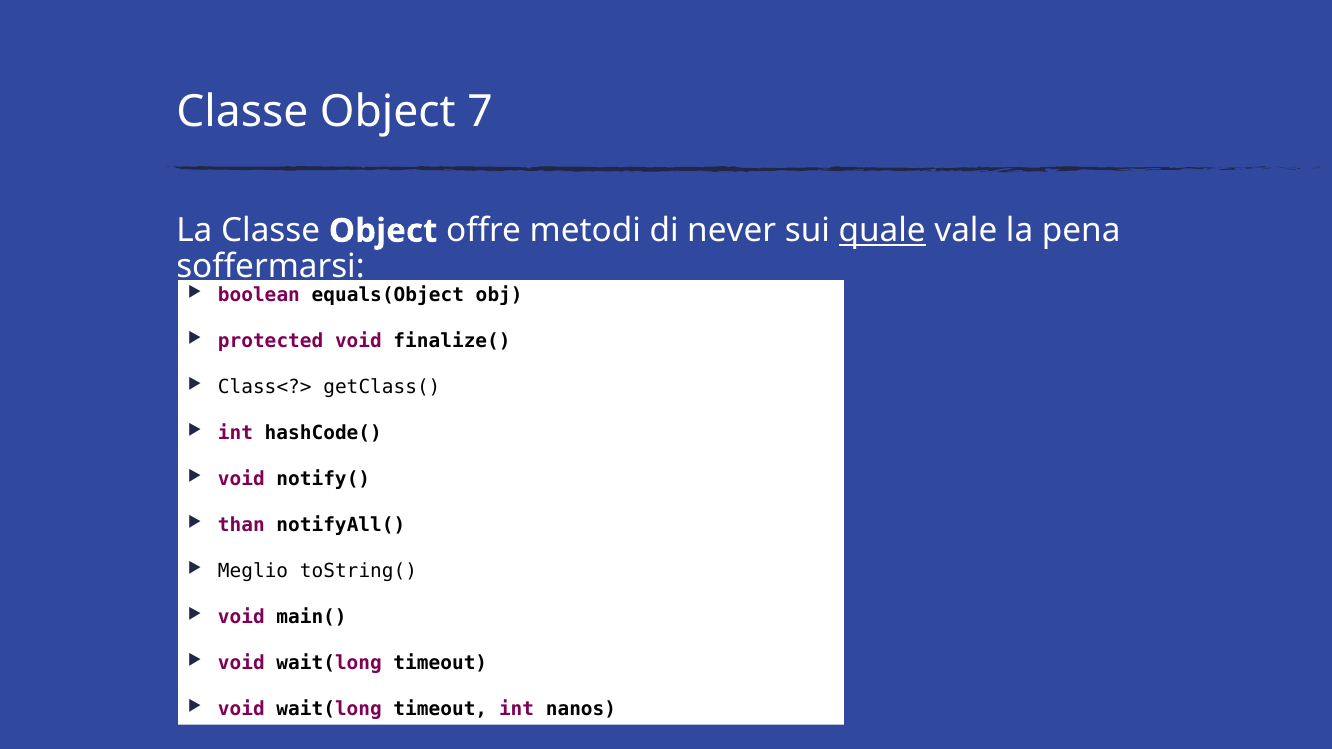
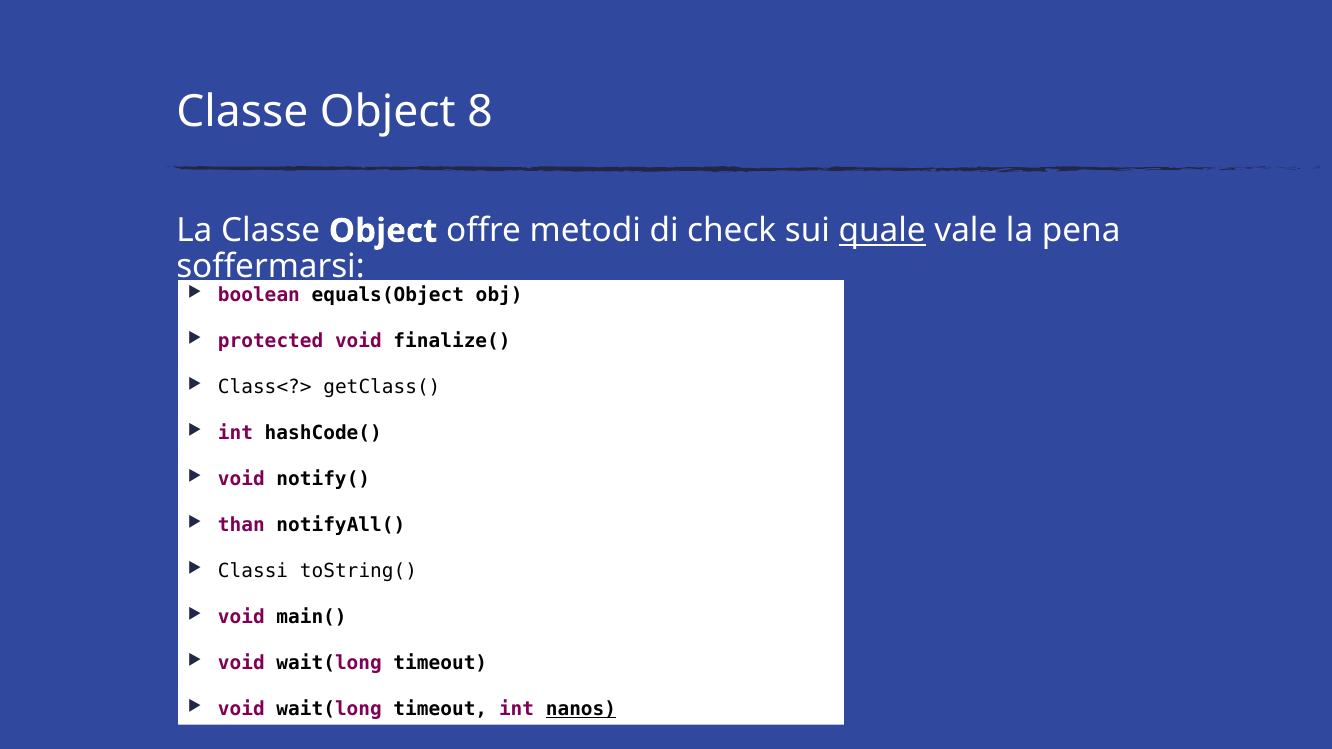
7: 7 -> 8
never: never -> check
Meglio: Meglio -> Classi
nanos underline: none -> present
